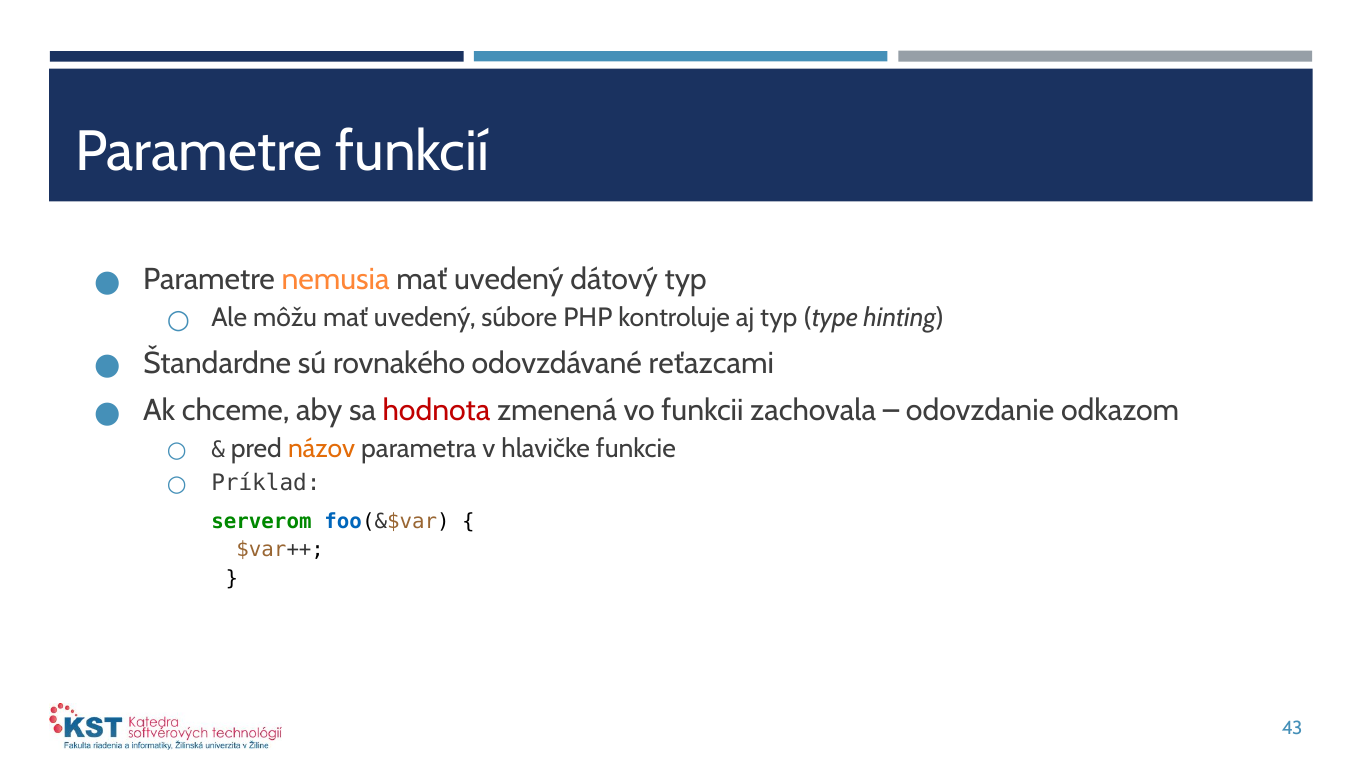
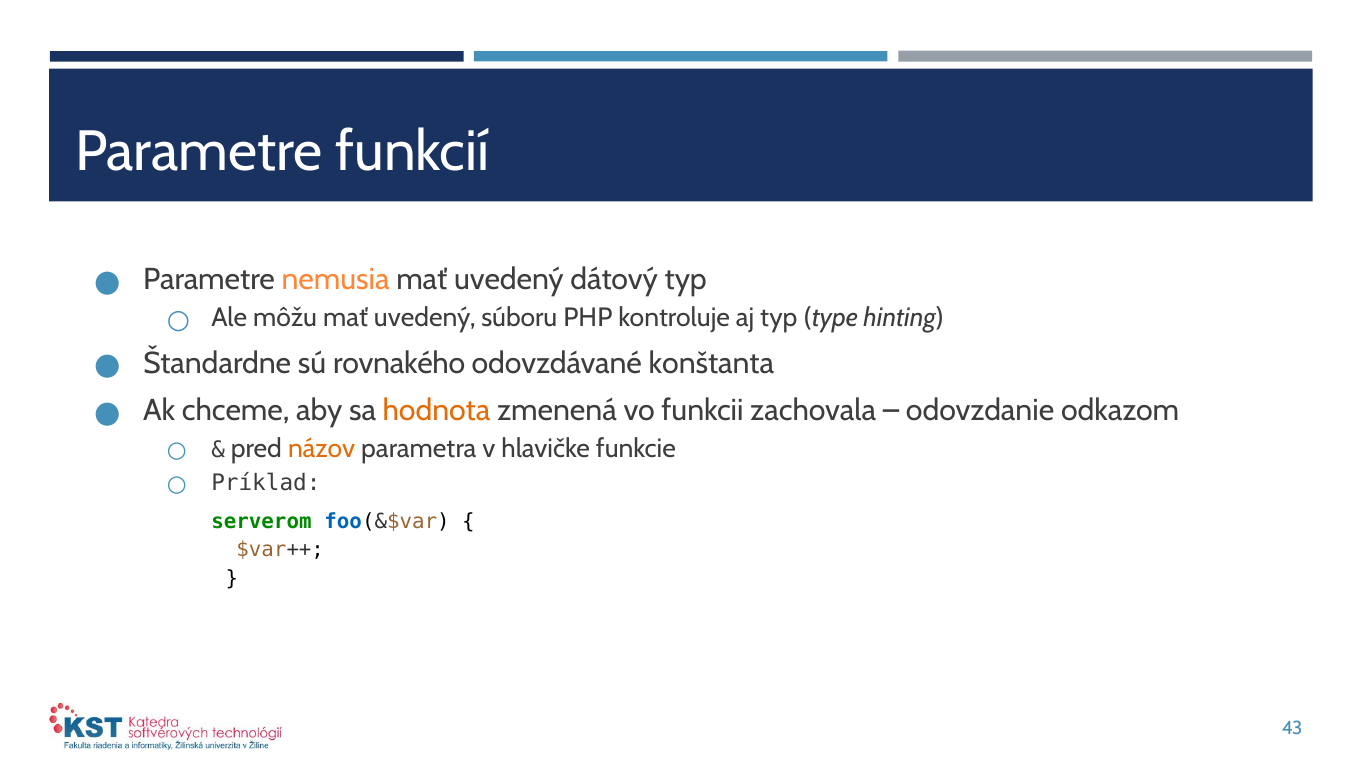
súbore: súbore -> súboru
reťazcami: reťazcami -> konštanta
hodnota colour: red -> orange
